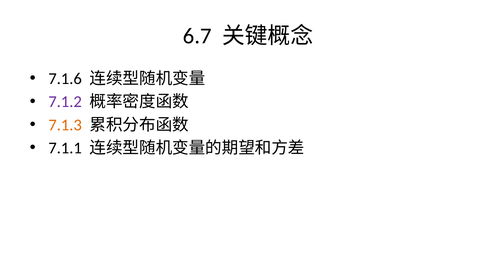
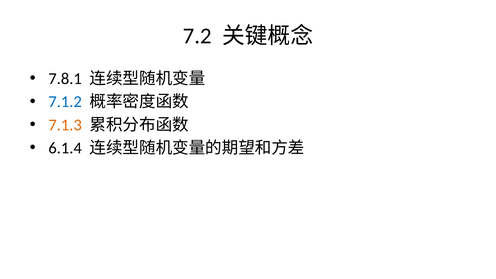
6.7: 6.7 -> 7.2
7.1.6: 7.1.6 -> 7.8.1
7.1.2 colour: purple -> blue
7.1.1: 7.1.1 -> 6.1.4
